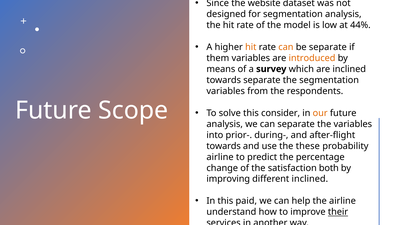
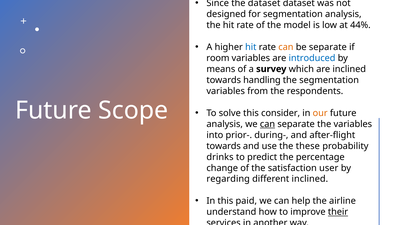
the website: website -> dataset
hit at (251, 47) colour: orange -> blue
them: them -> room
introduced colour: orange -> blue
towards separate: separate -> handling
can at (267, 124) underline: none -> present
airline at (220, 157): airline -> drinks
both: both -> user
improving: improving -> regarding
